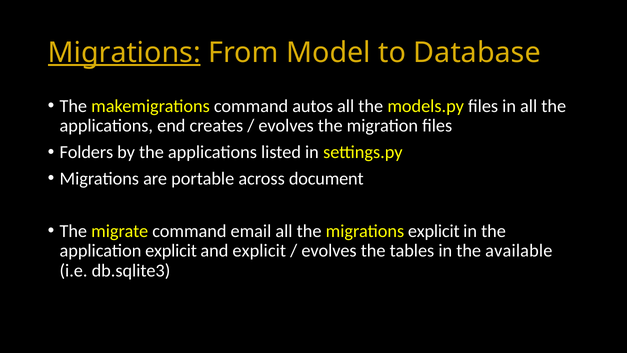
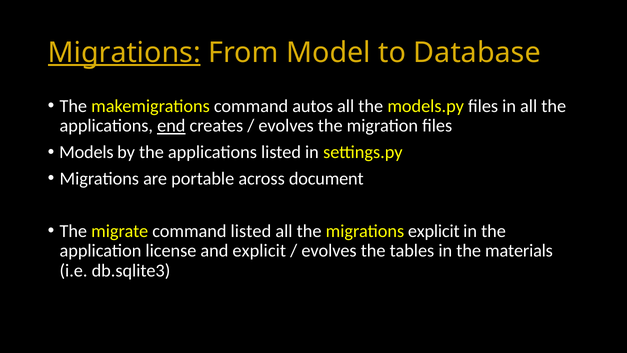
end underline: none -> present
Folders: Folders -> Models
command email: email -> listed
application explicit: explicit -> license
available: available -> materials
